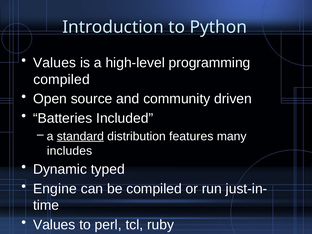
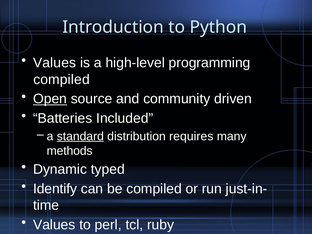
Open underline: none -> present
features: features -> requires
includes: includes -> methods
Engine: Engine -> Identify
